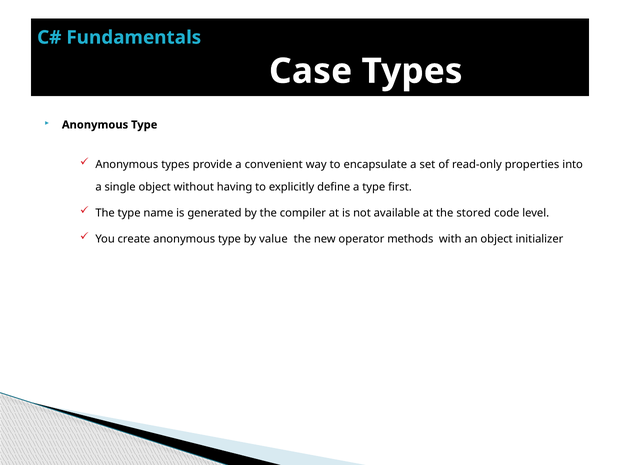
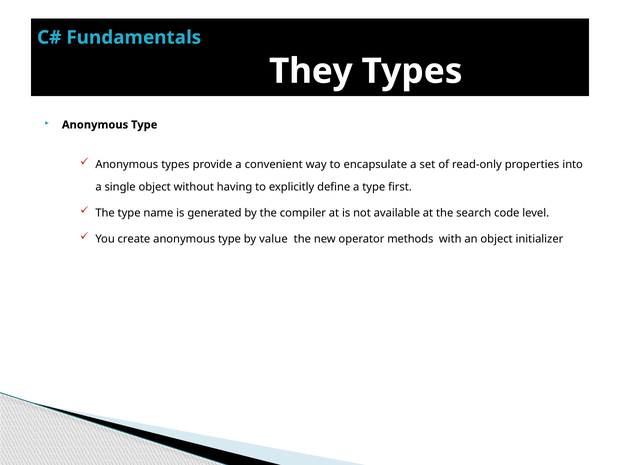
Case: Case -> They
stored: stored -> search
